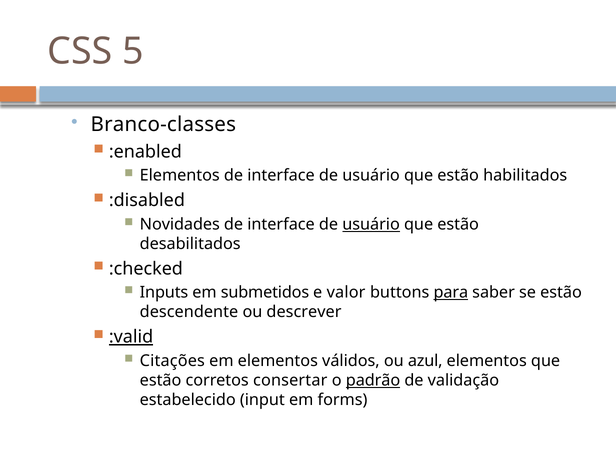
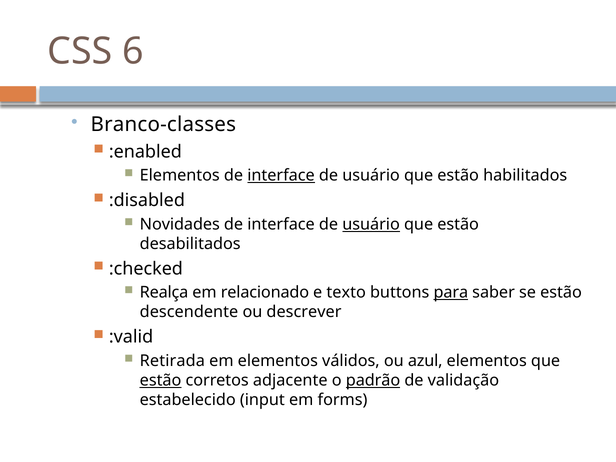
5: 5 -> 6
interface at (281, 176) underline: none -> present
Inputs: Inputs -> Realça
submetidos: submetidos -> relacionado
valor: valor -> texto
:valid underline: present -> none
Citações: Citações -> Retirada
estão at (161, 380) underline: none -> present
consertar: consertar -> adjacente
